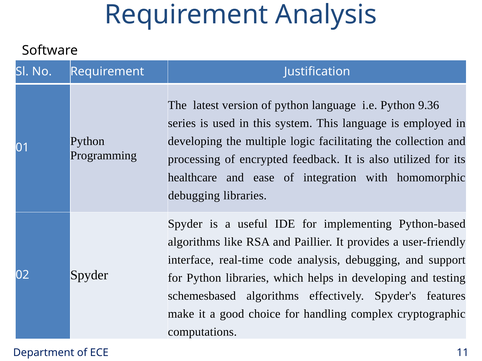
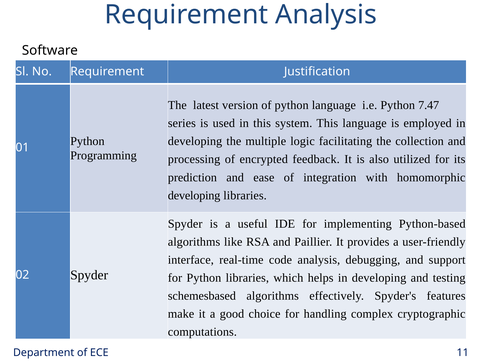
9.36: 9.36 -> 7.47
healthcare: healthcare -> prediction
debugging at (194, 196): debugging -> developing
